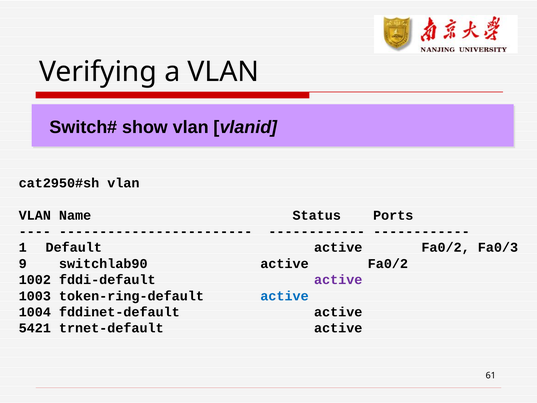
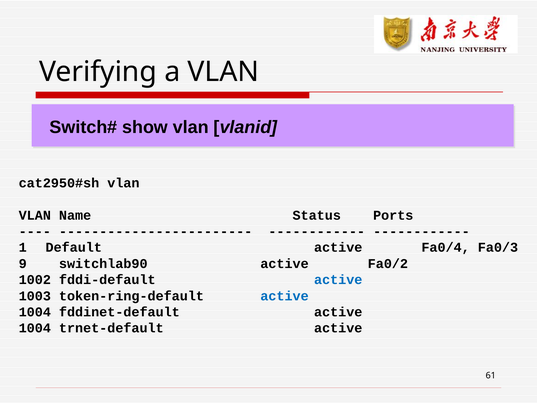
Default active Fa0/2: Fa0/2 -> Fa0/4
active at (338, 280) colour: purple -> blue
5421 at (35, 328): 5421 -> 1004
